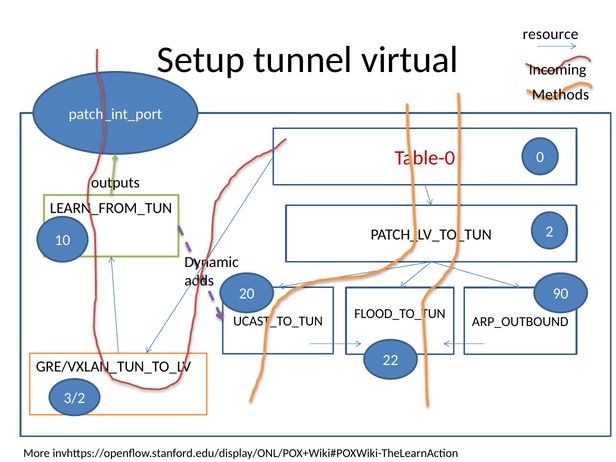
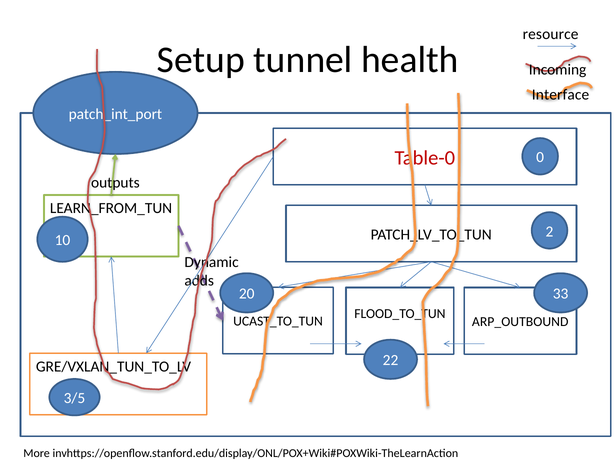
virtual: virtual -> health
Methods: Methods -> Interface
90: 90 -> 33
3/2: 3/2 -> 3/5
